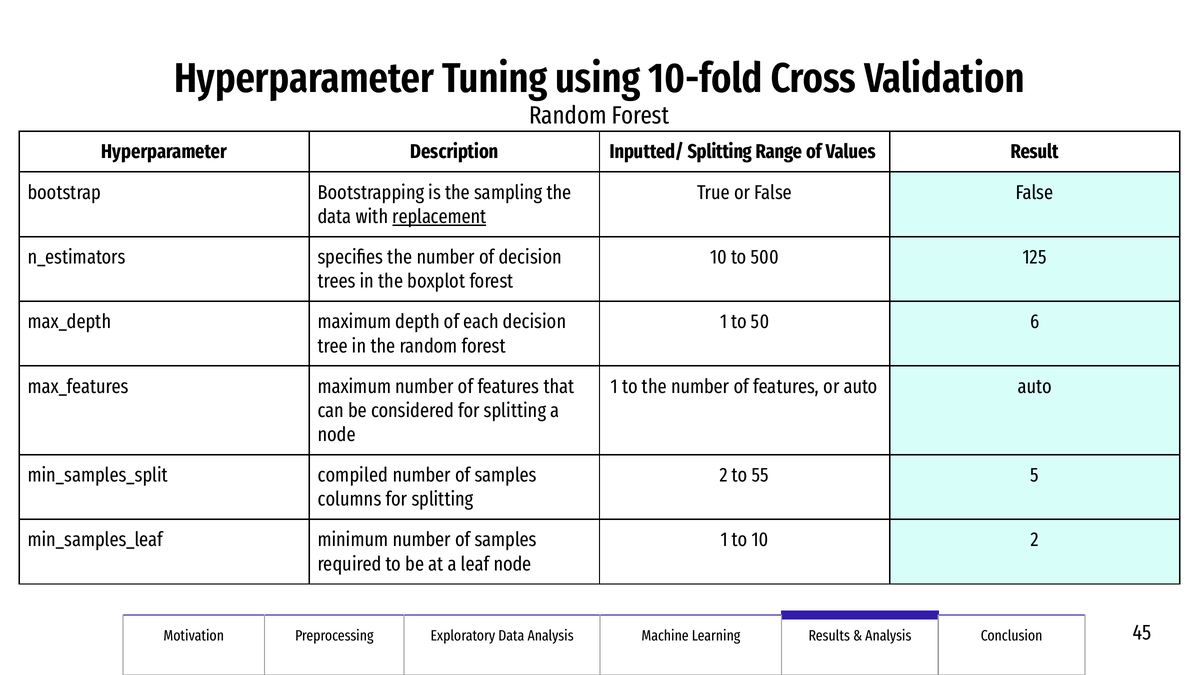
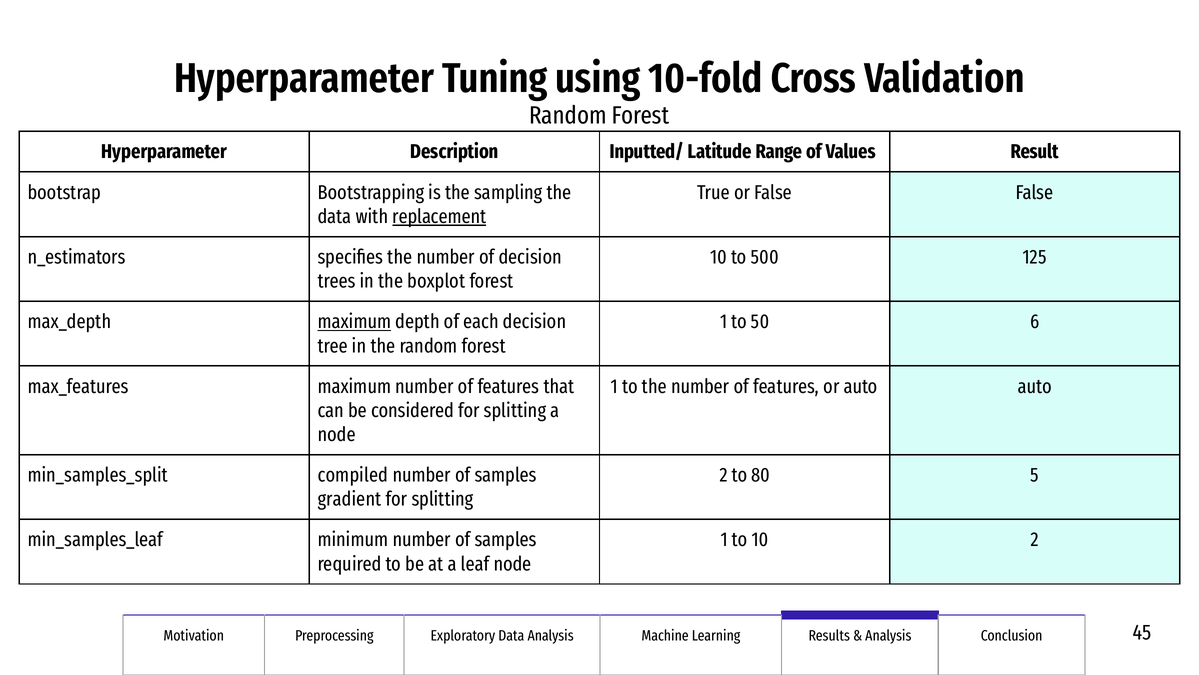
Inputted/ Splitting: Splitting -> Latitude
maximum at (354, 322) underline: none -> present
55: 55 -> 80
columns: columns -> gradient
